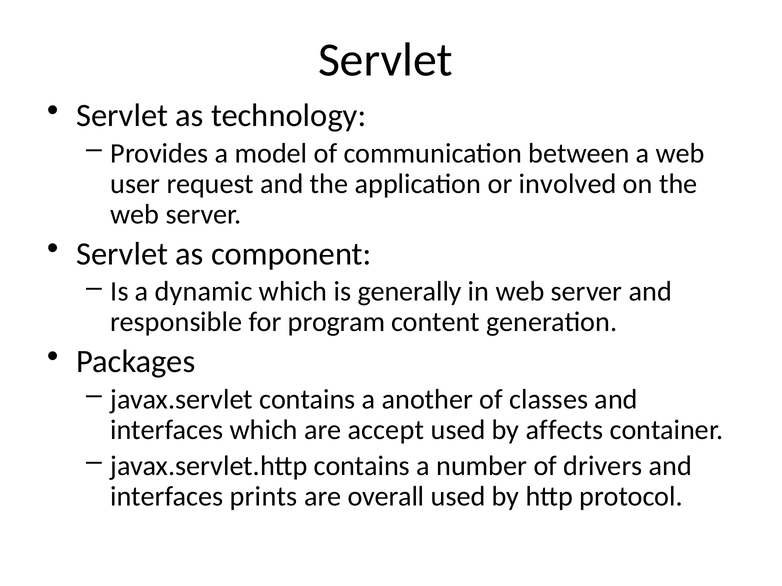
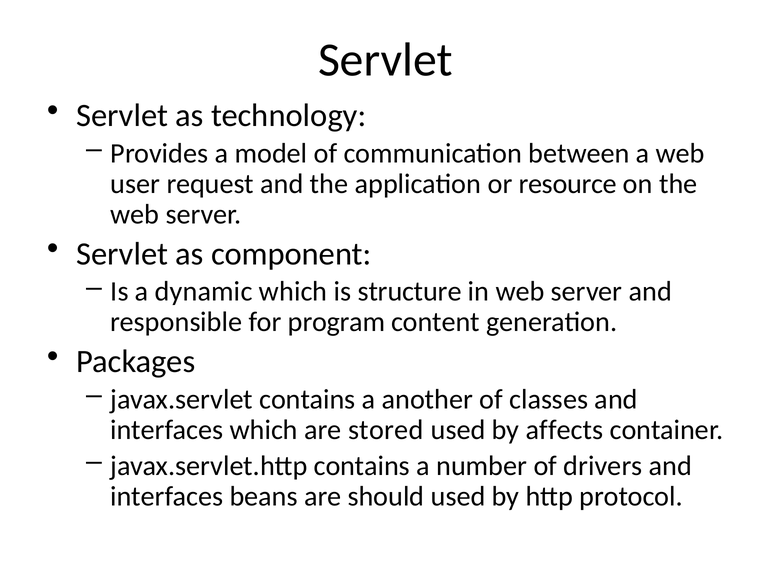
involved: involved -> resource
generally: generally -> structure
accept: accept -> stored
prints: prints -> beans
overall: overall -> should
